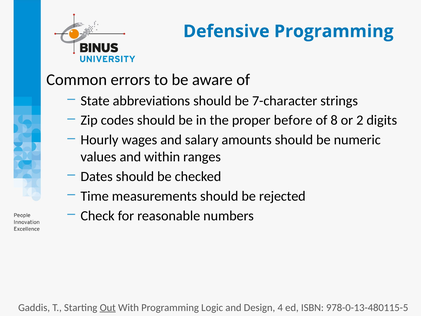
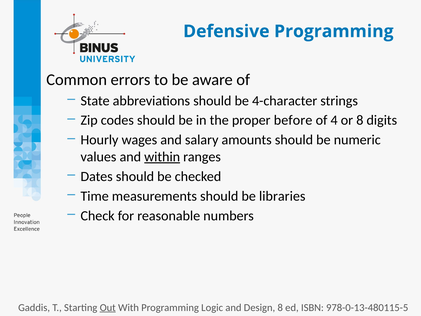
7-character: 7-character -> 4-character
8: 8 -> 4
or 2: 2 -> 8
within underline: none -> present
rejected: rejected -> libraries
Design 4: 4 -> 8
